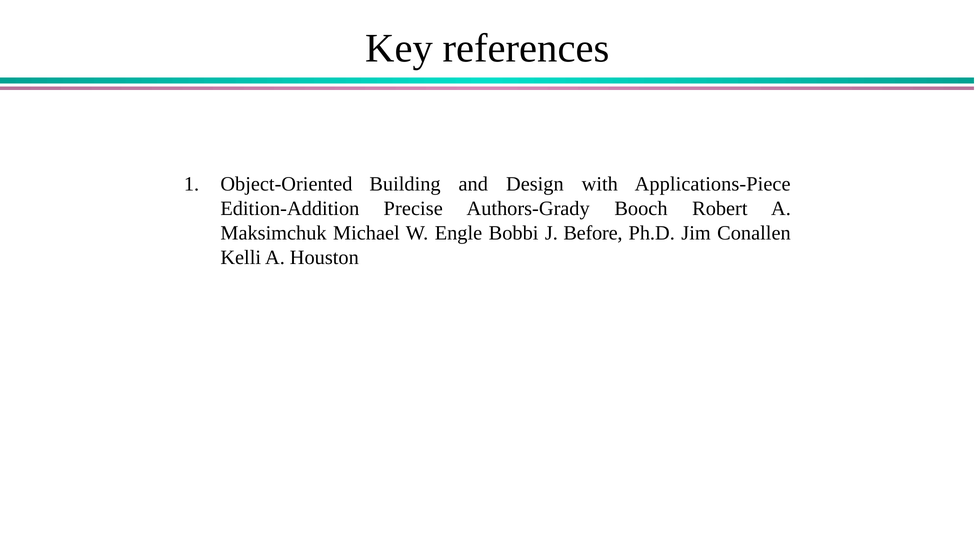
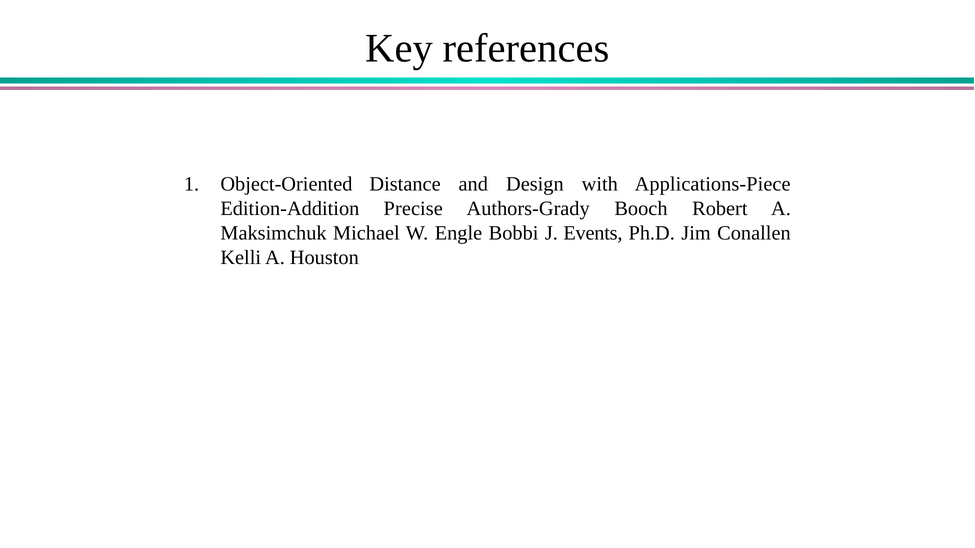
Building: Building -> Distance
Before: Before -> Events
